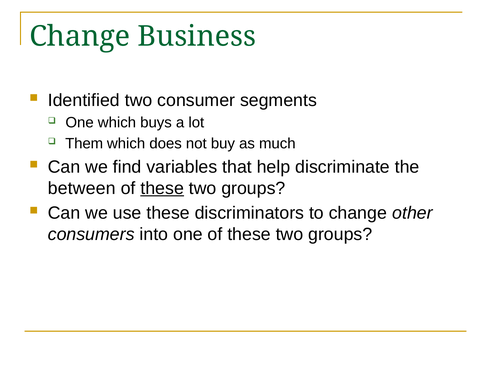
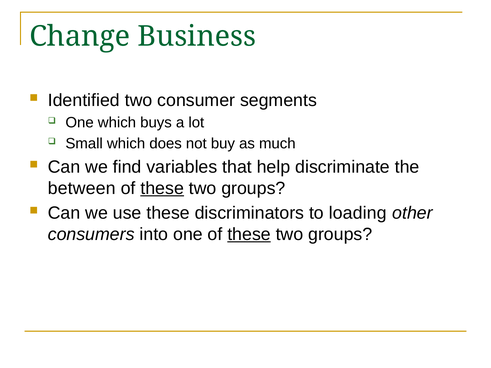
Them: Them -> Small
to change: change -> loading
these at (249, 234) underline: none -> present
